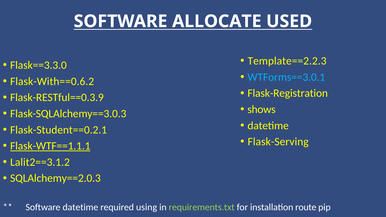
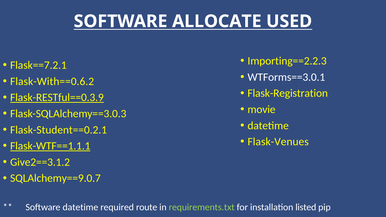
Template==2.2.3: Template==2.2.3 -> Importing==2.2.3
Flask==3.3.0: Flask==3.3.0 -> Flask==7.2.1
WTForms==3.0.1 colour: light blue -> white
Flask-RESTful==0.3.9 underline: none -> present
shows: shows -> movie
Flask-Serving: Flask-Serving -> Flask-Venues
Lalit2==3.1.2: Lalit2==3.1.2 -> Give2==3.1.2
SQLAlchemy==2.0.3: SQLAlchemy==2.0.3 -> SQLAlchemy==9.0.7
using: using -> route
route: route -> listed
